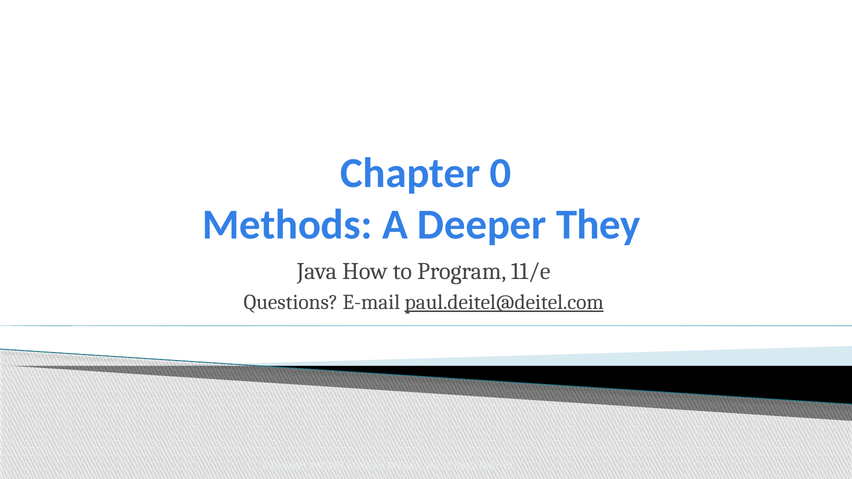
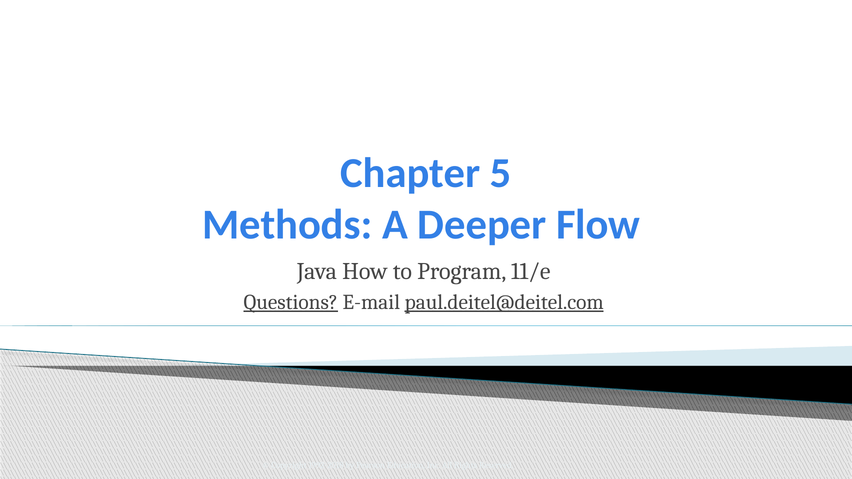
0: 0 -> 5
They: They -> Flow
Questions underline: none -> present
